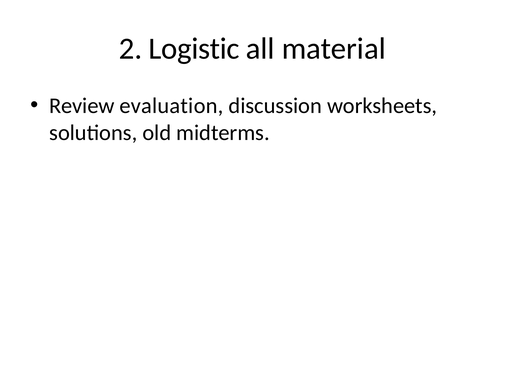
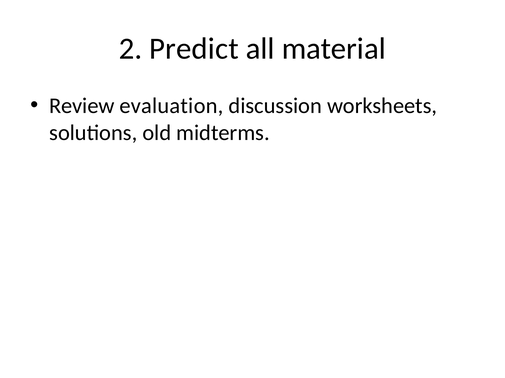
Logistic: Logistic -> Predict
